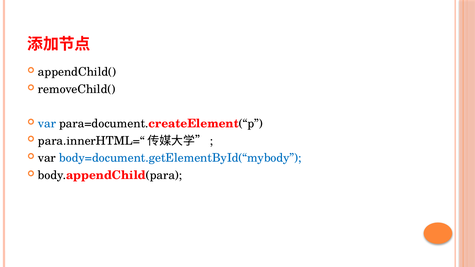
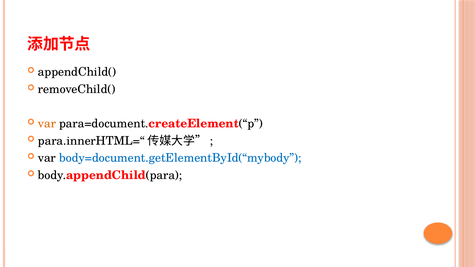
var at (47, 124) colour: blue -> orange
